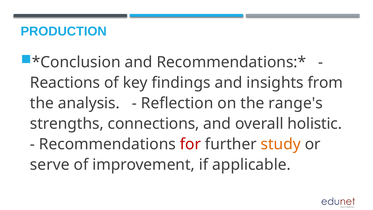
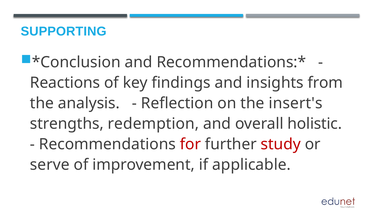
PRODUCTION: PRODUCTION -> SUPPORTING
range's: range's -> insert's
connections: connections -> redemption
study colour: orange -> red
